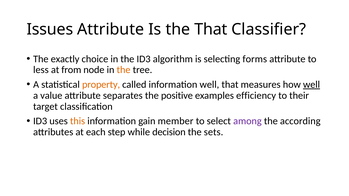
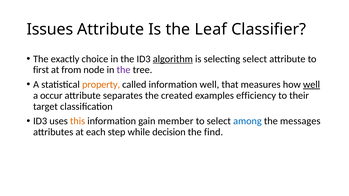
the That: That -> Leaf
algorithm underline: none -> present
selecting forms: forms -> select
less: less -> first
the at (124, 70) colour: orange -> purple
value: value -> occur
positive: positive -> created
among colour: purple -> blue
according: according -> messages
sets: sets -> find
